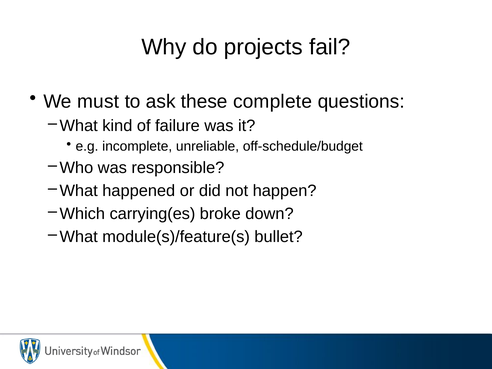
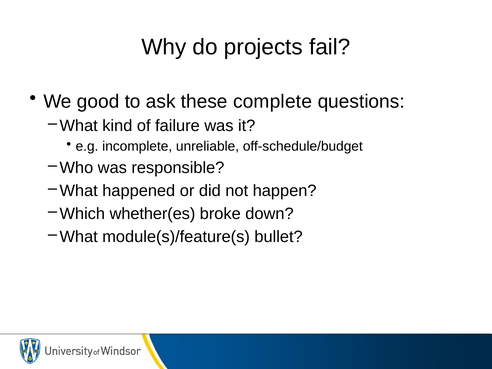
must: must -> good
carrying(es: carrying(es -> whether(es
